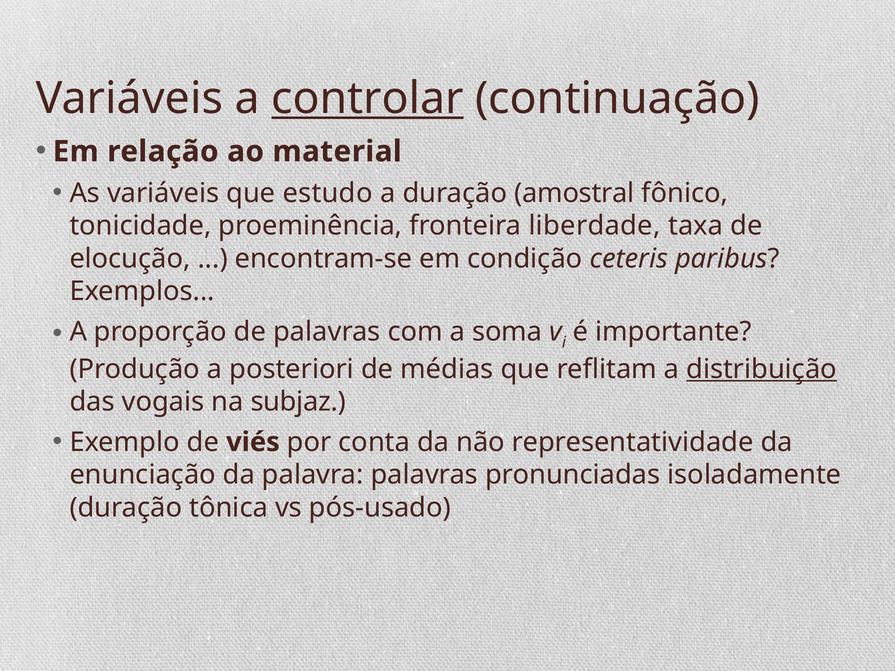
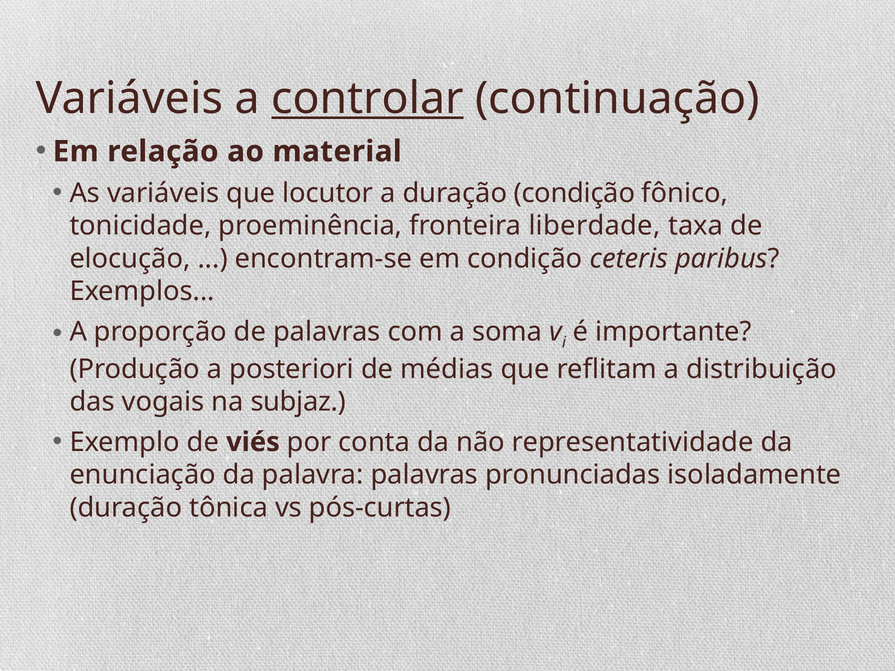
estudo: estudo -> locutor
duração amostral: amostral -> condição
distribuição underline: present -> none
pós-usado: pós-usado -> pós-curtas
